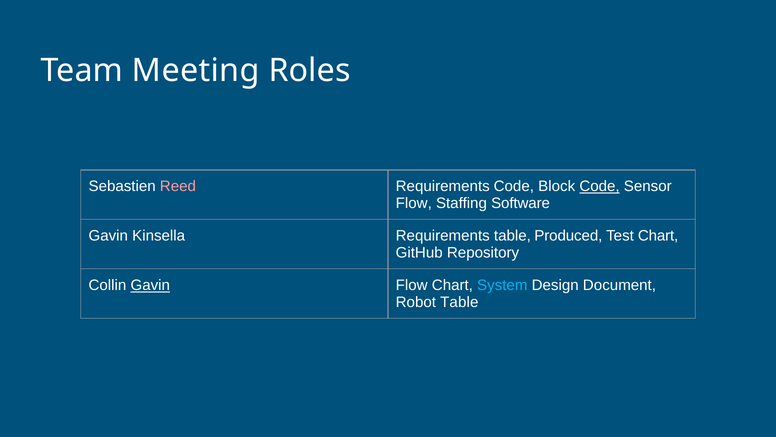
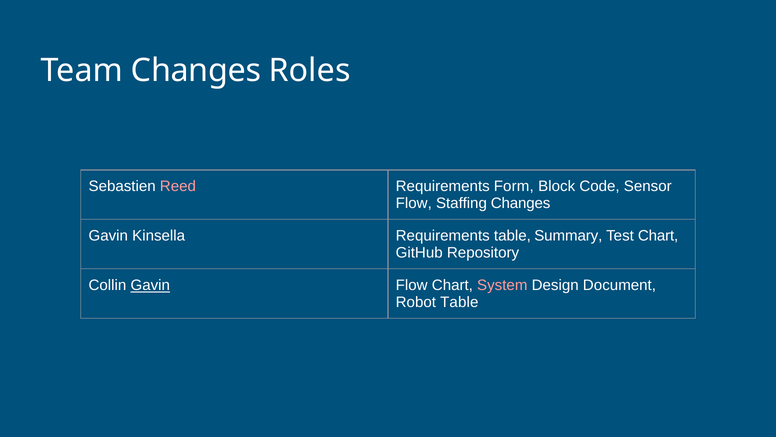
Team Meeting: Meeting -> Changes
Requirements Code: Code -> Form
Code at (600, 186) underline: present -> none
Staffing Software: Software -> Changes
Produced: Produced -> Summary
System colour: light blue -> pink
